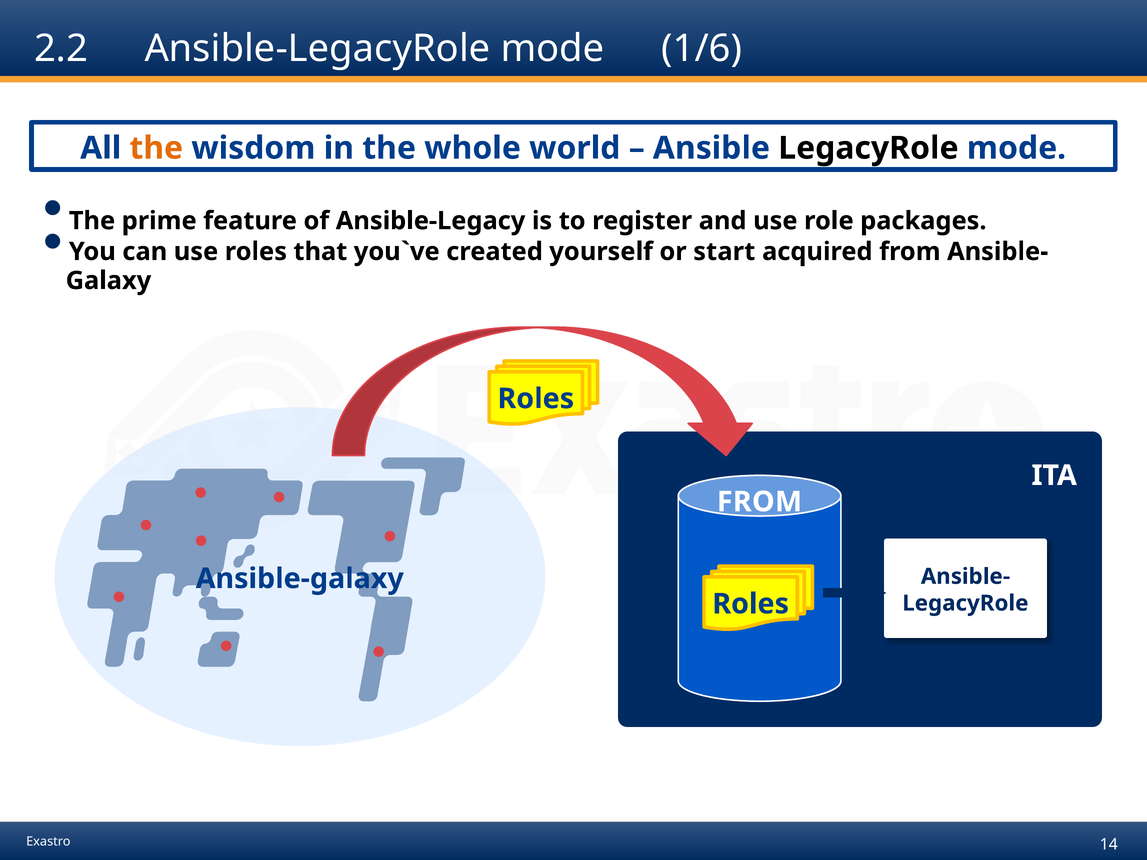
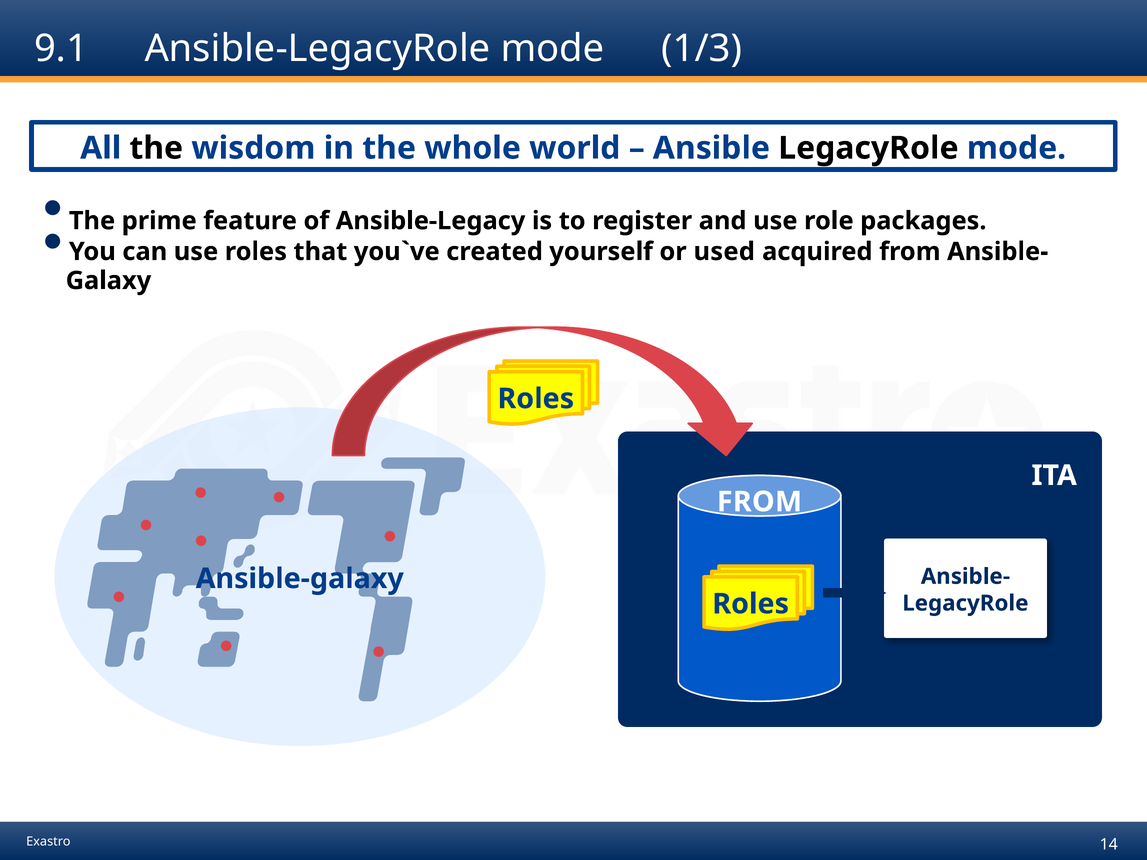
2.2: 2.2 -> 9.1
1/6: 1/6 -> 1/3
the at (156, 148) colour: orange -> black
start: start -> used
